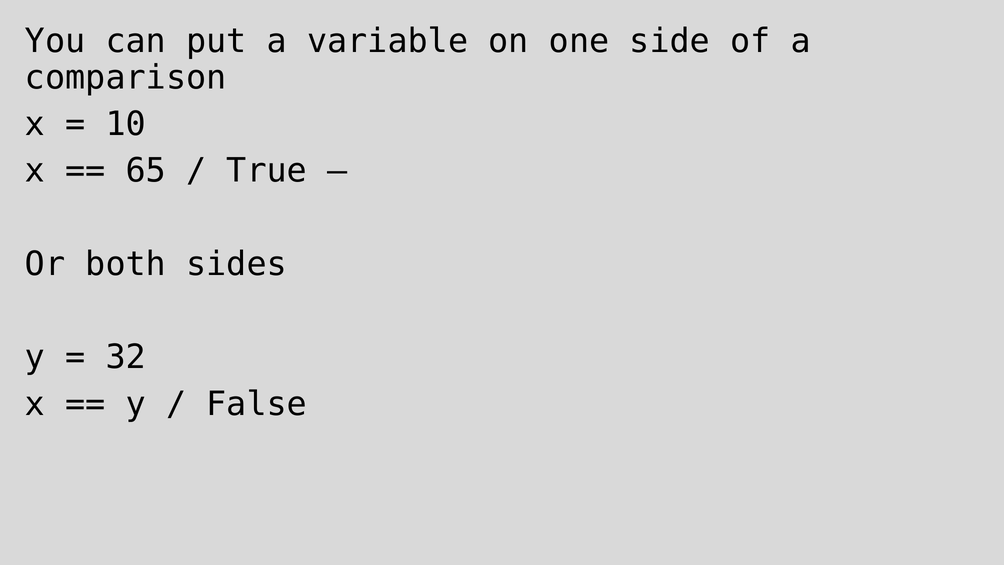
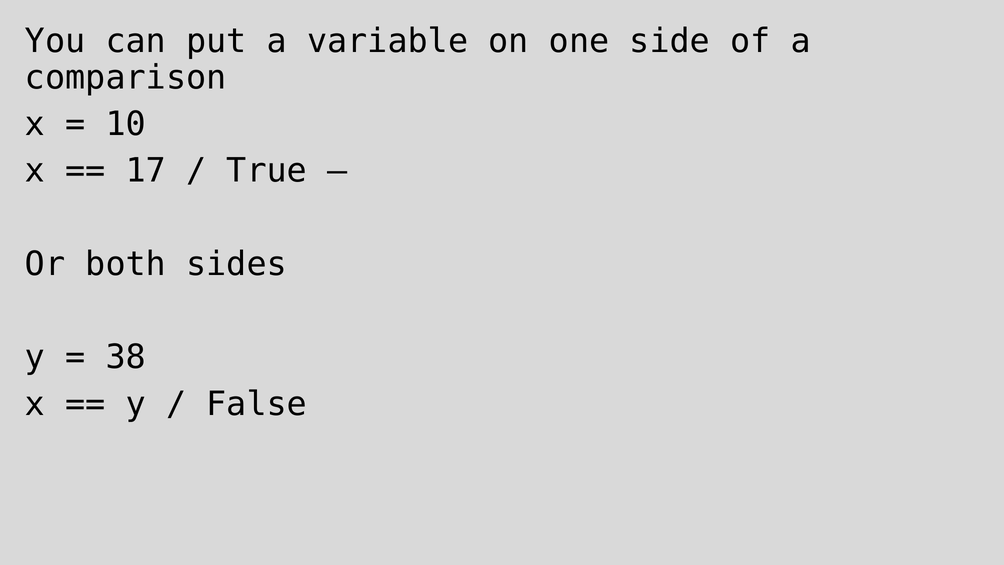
65: 65 -> 17
32: 32 -> 38
